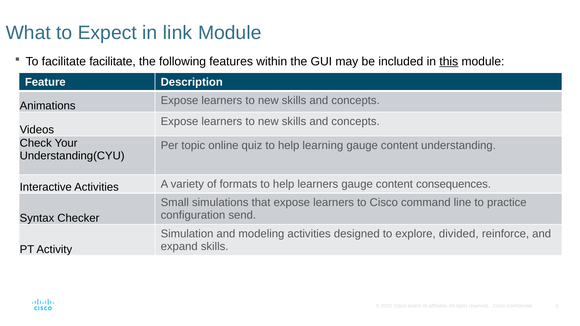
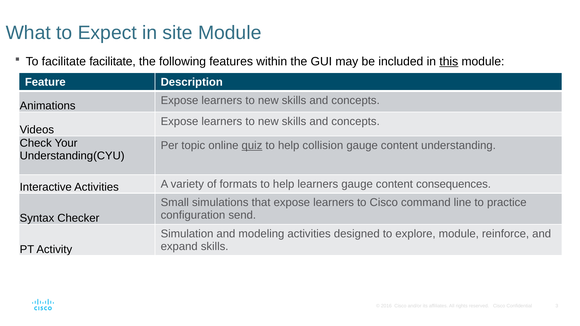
link: link -> site
quiz underline: none -> present
learning: learning -> collision
explore divided: divided -> module
